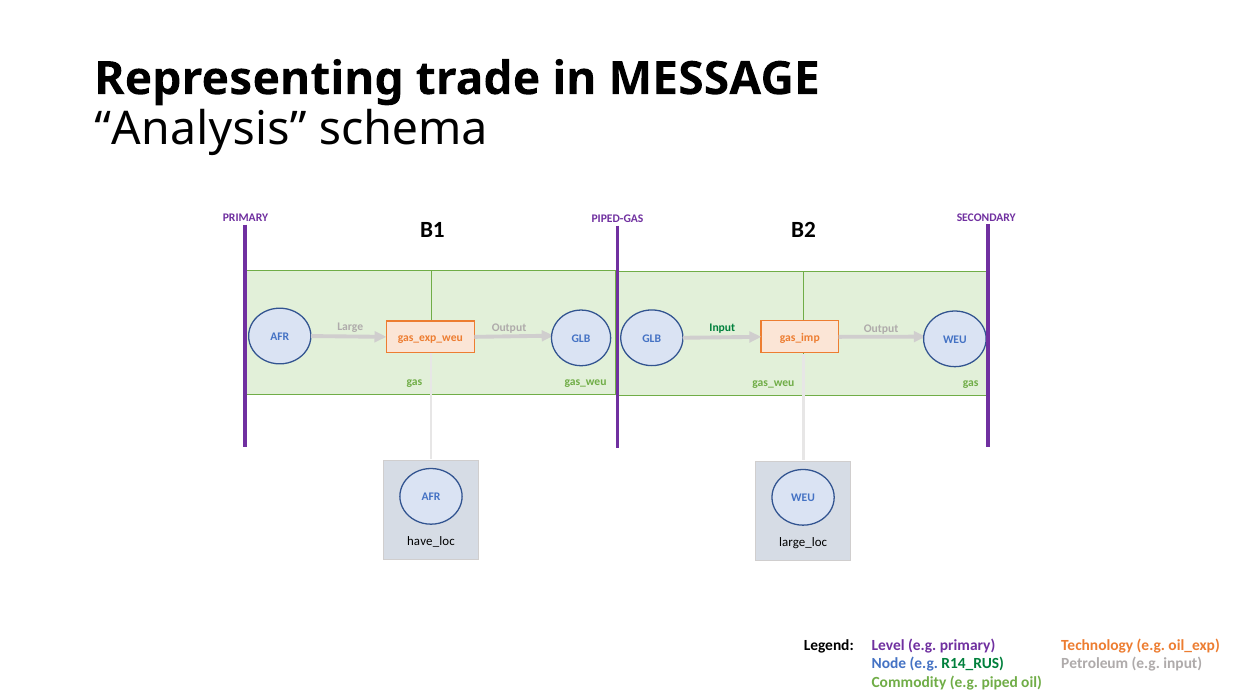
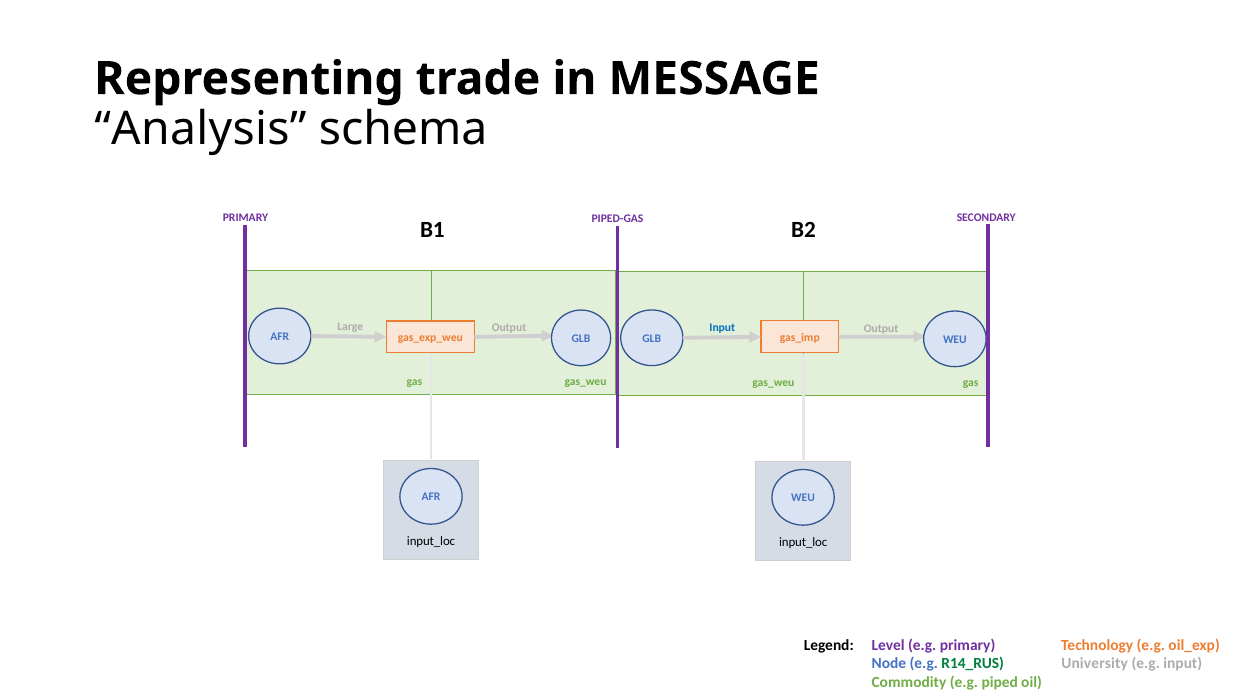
Input at (722, 328) colour: green -> blue
have_loc at (431, 542): have_loc -> input_loc
large_loc at (803, 542): large_loc -> input_loc
Petroleum: Petroleum -> University
